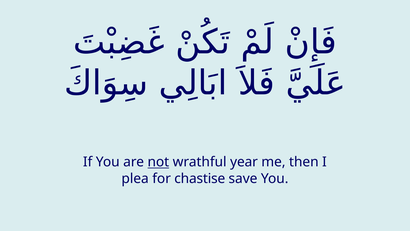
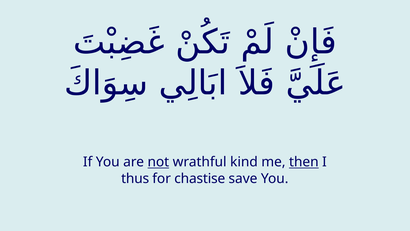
year: year -> kind
then underline: none -> present
plea: plea -> thus
